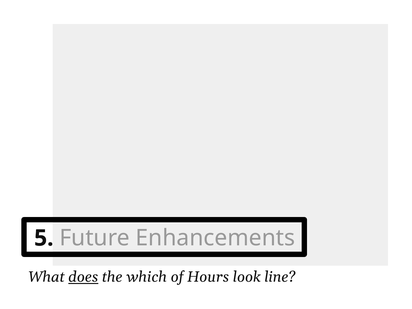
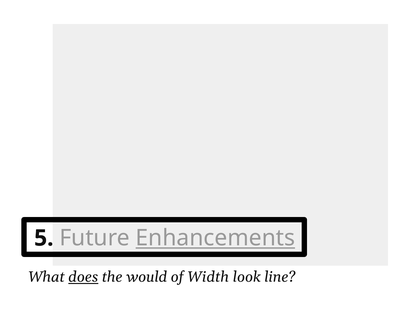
Enhancements underline: none -> present
which: which -> would
Hours: Hours -> Width
